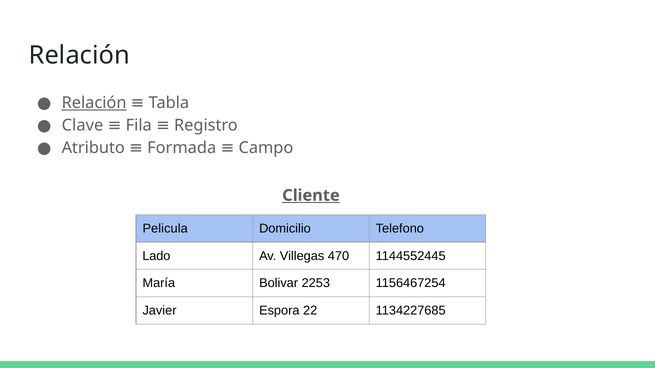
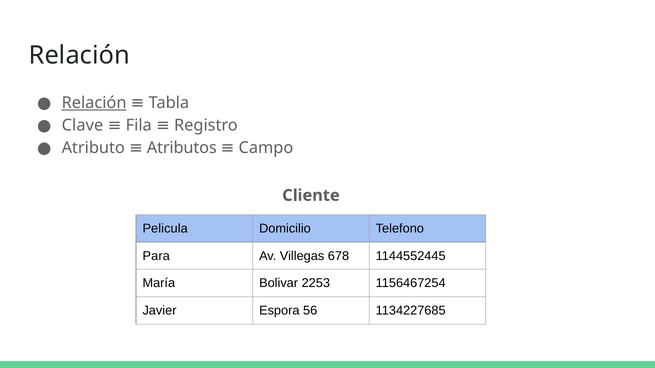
Formada: Formada -> Atributos
Cliente underline: present -> none
Lado: Lado -> Para
470: 470 -> 678
22: 22 -> 56
